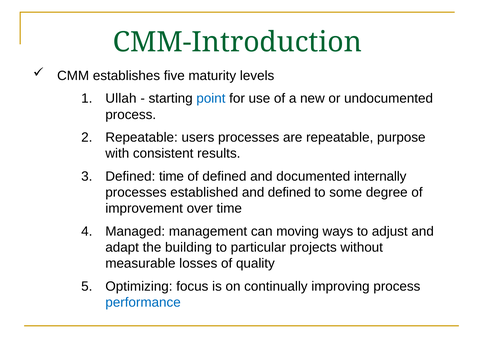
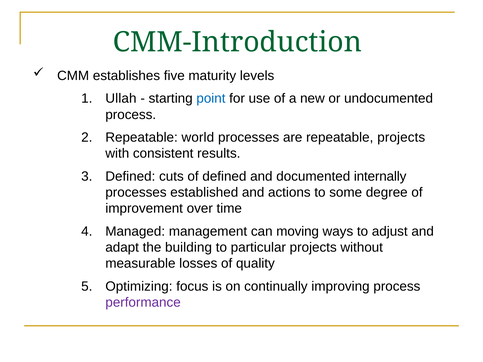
users: users -> world
repeatable purpose: purpose -> projects
Defined time: time -> cuts
and defined: defined -> actions
performance colour: blue -> purple
